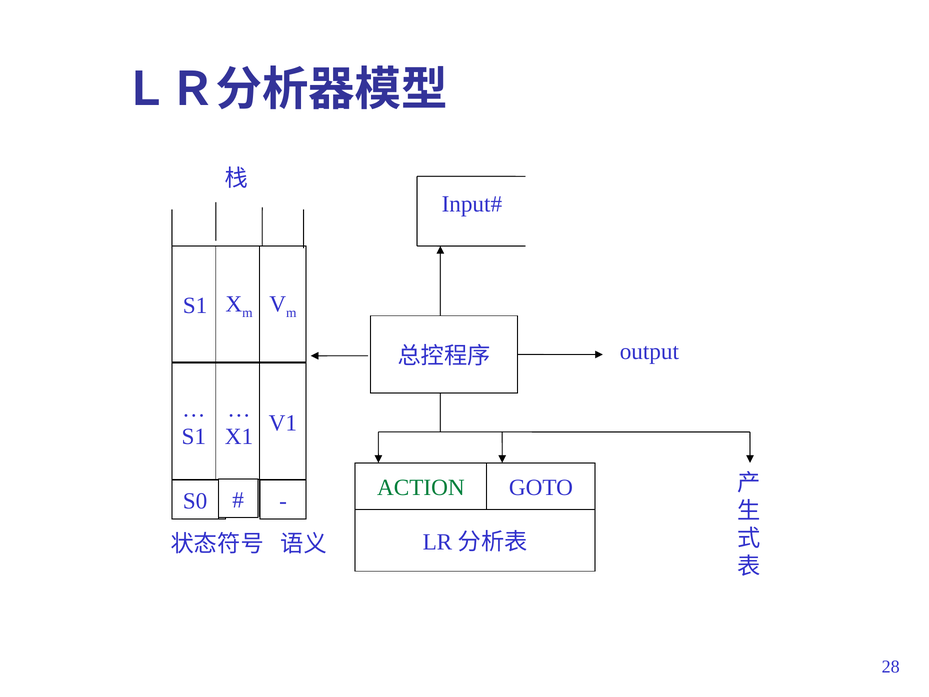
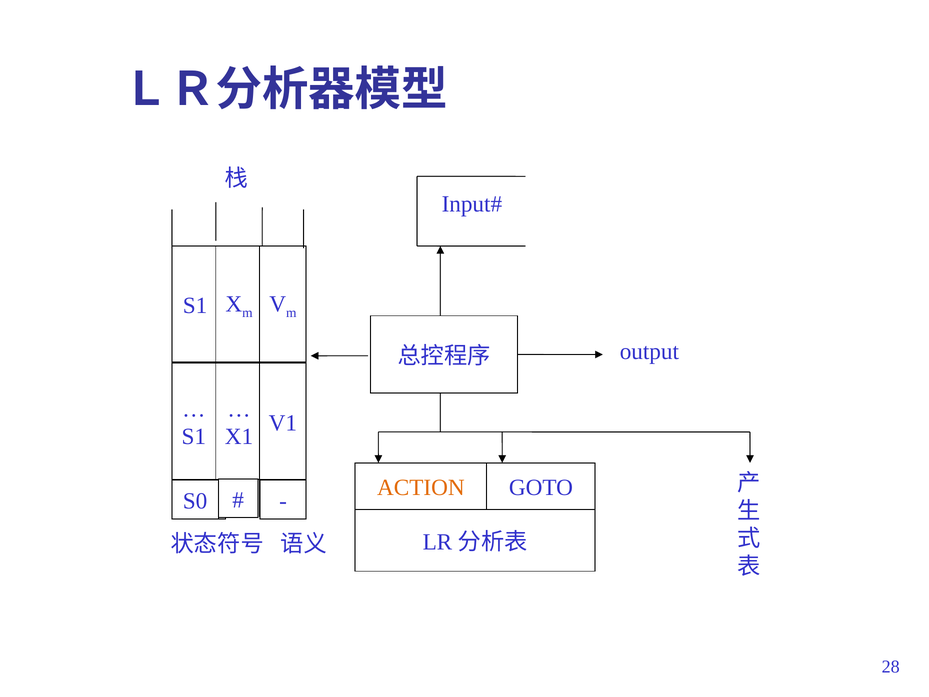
ACTION colour: green -> orange
